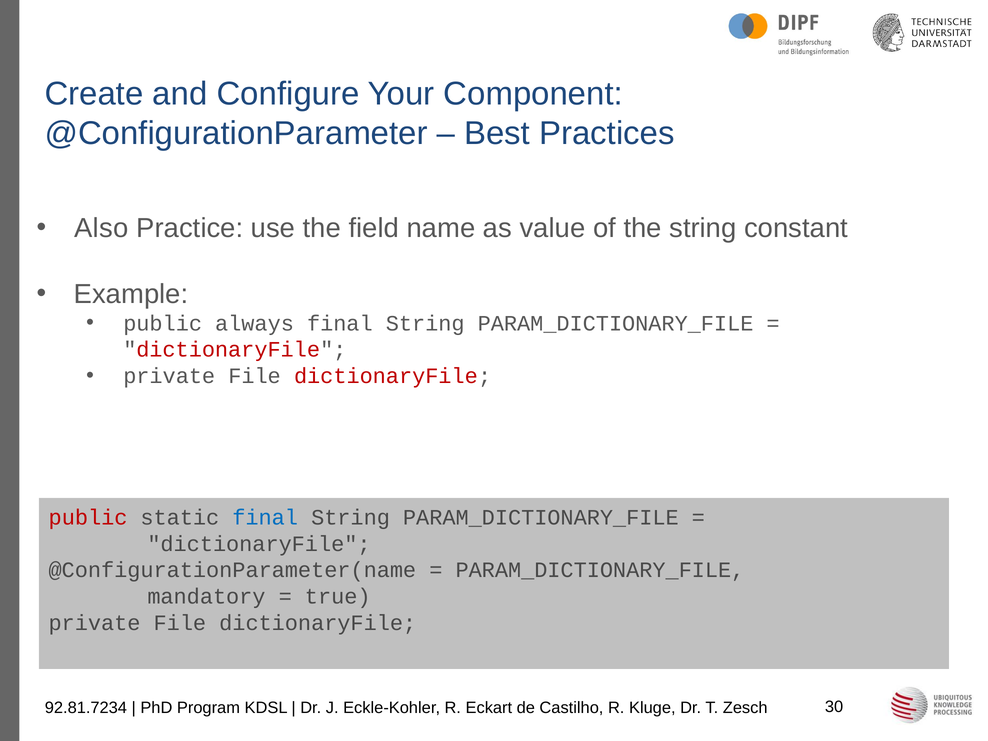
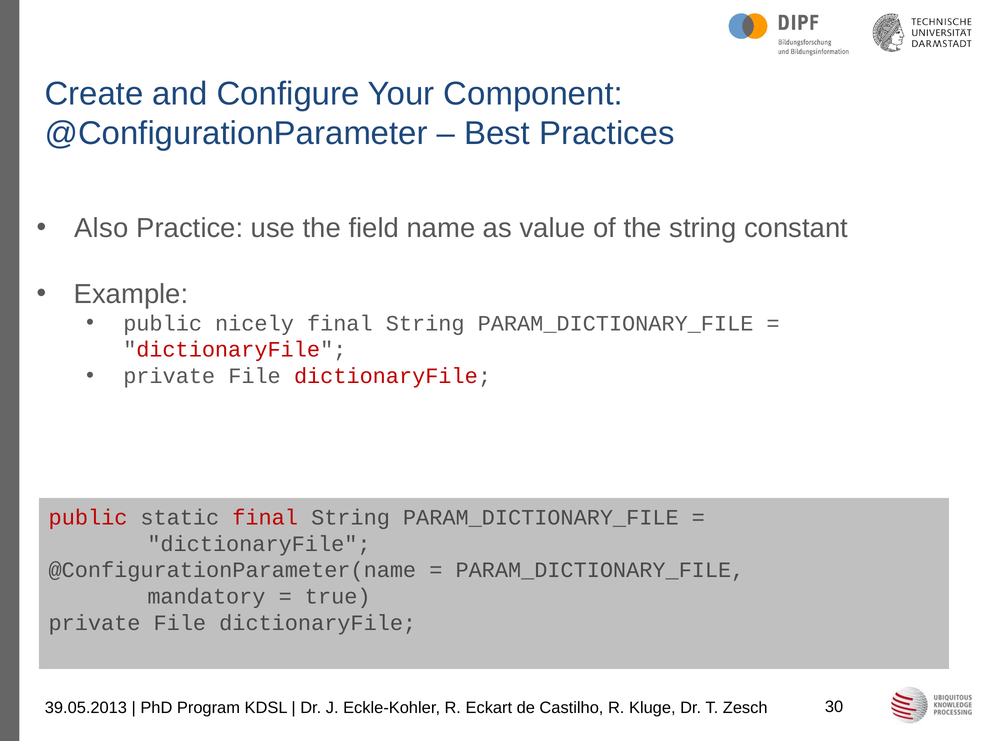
always: always -> nicely
final at (265, 517) colour: blue -> red
92.81.7234: 92.81.7234 -> 39.05.2013
